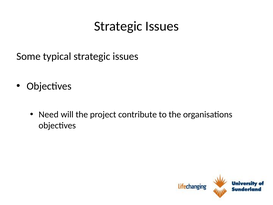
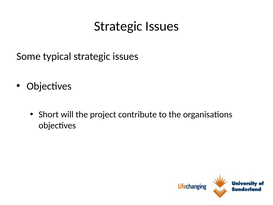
Need: Need -> Short
